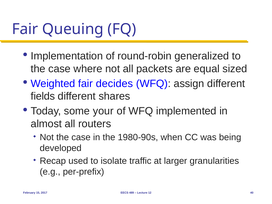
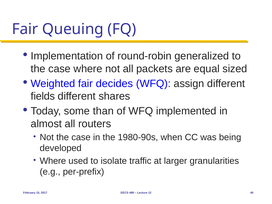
your: your -> than
Recap at (53, 161): Recap -> Where
